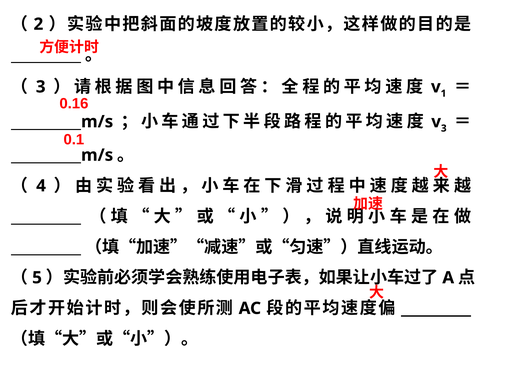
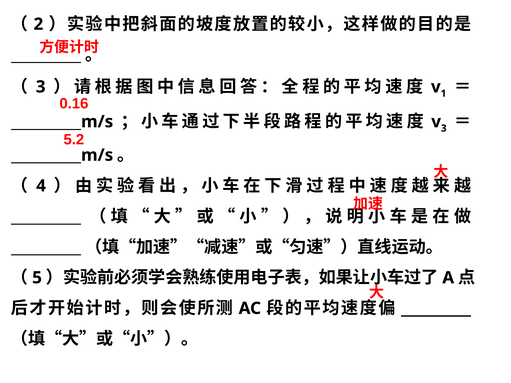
0.1: 0.1 -> 5.2
